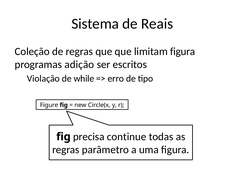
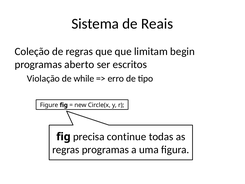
limitam figura: figura -> begin
adição: adição -> aberto
regras parâmetro: parâmetro -> programas
